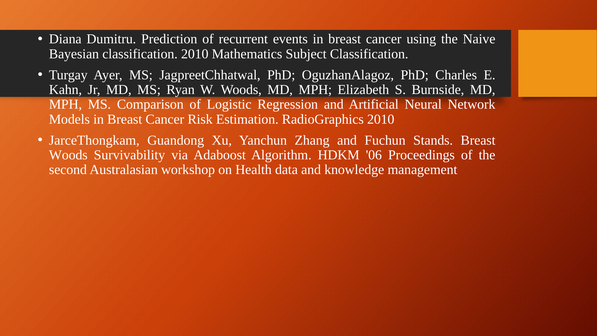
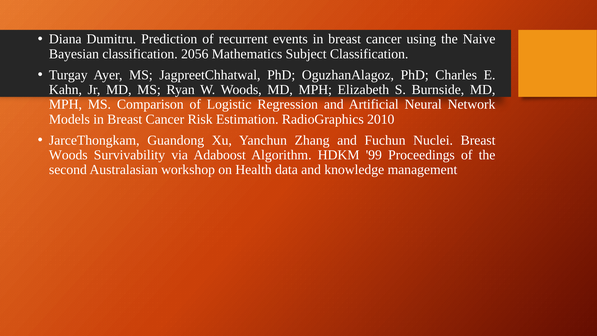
classification 2010: 2010 -> 2056
Stands: Stands -> Nuclei
06: 06 -> 99
